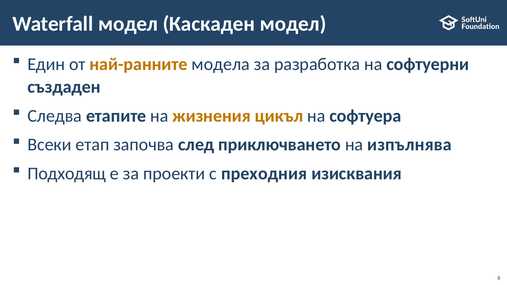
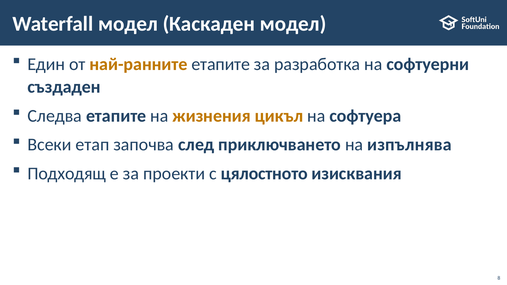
най-ранните модела: модела -> етапите
преходния: преходния -> цялостното
